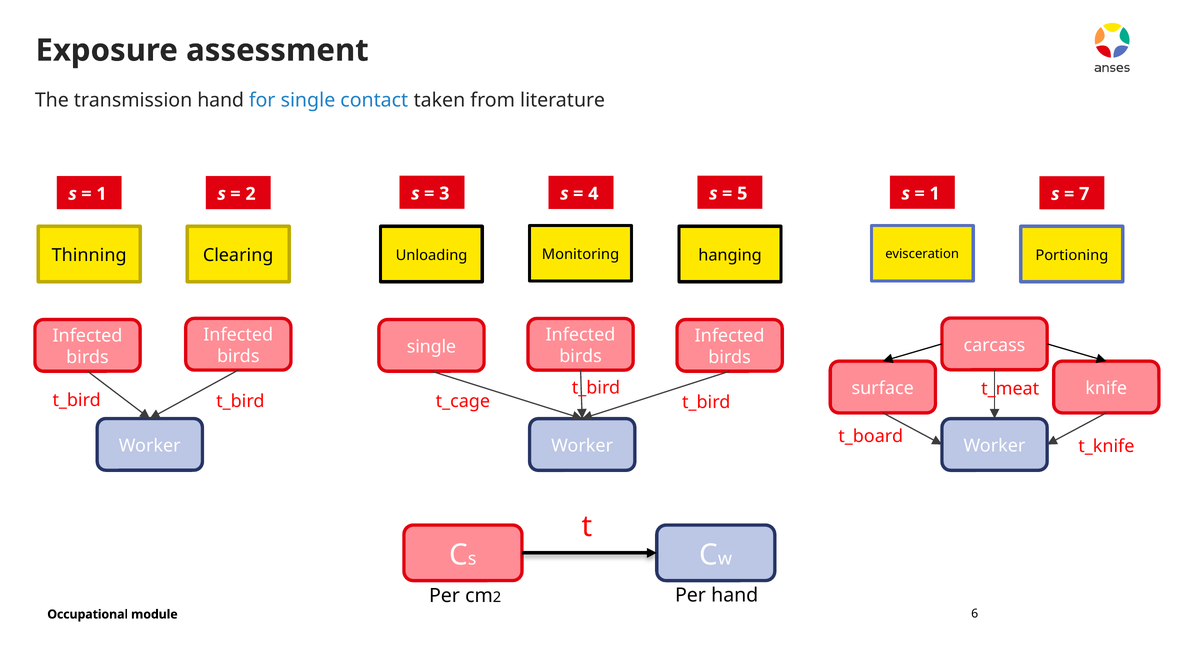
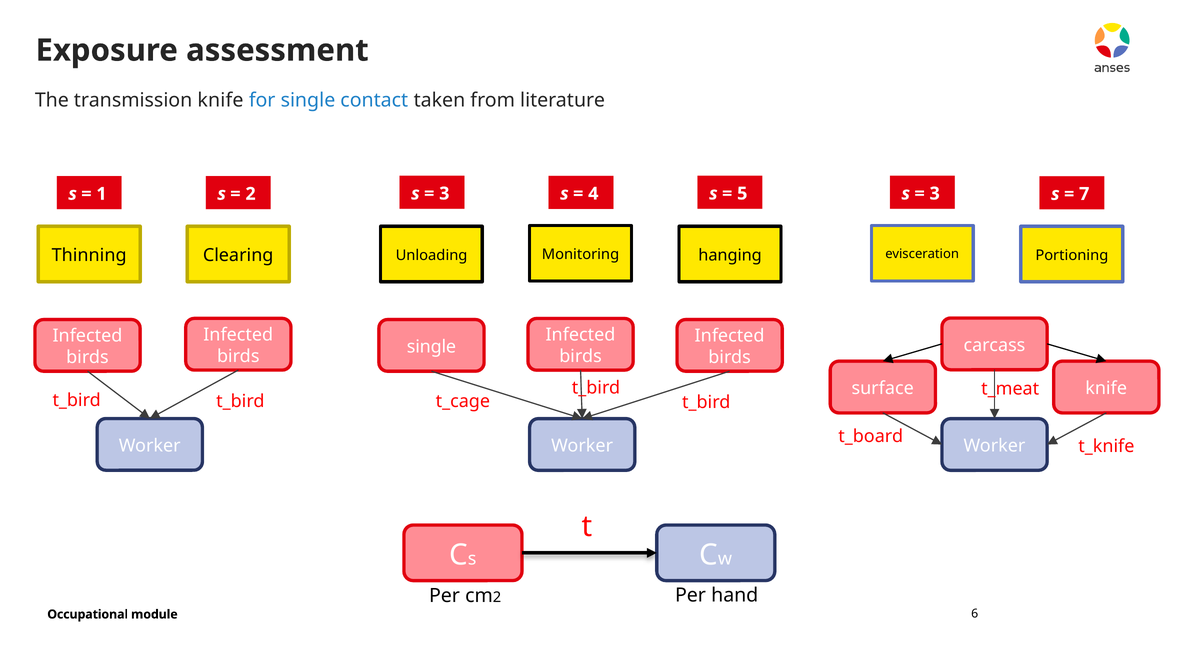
transmission hand: hand -> knife
1 at (935, 194): 1 -> 3
